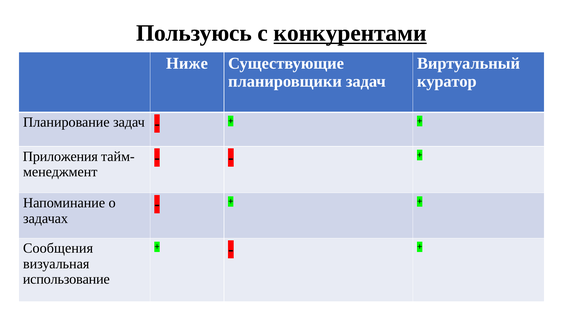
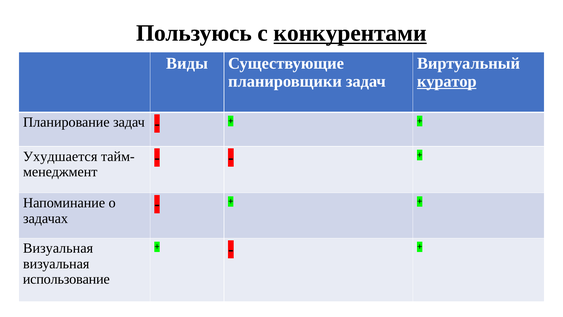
Ниже: Ниже -> Виды
куратор underline: none -> present
Приложения: Приложения -> Ухудшается
Сообщения at (58, 248): Сообщения -> Визуальная
